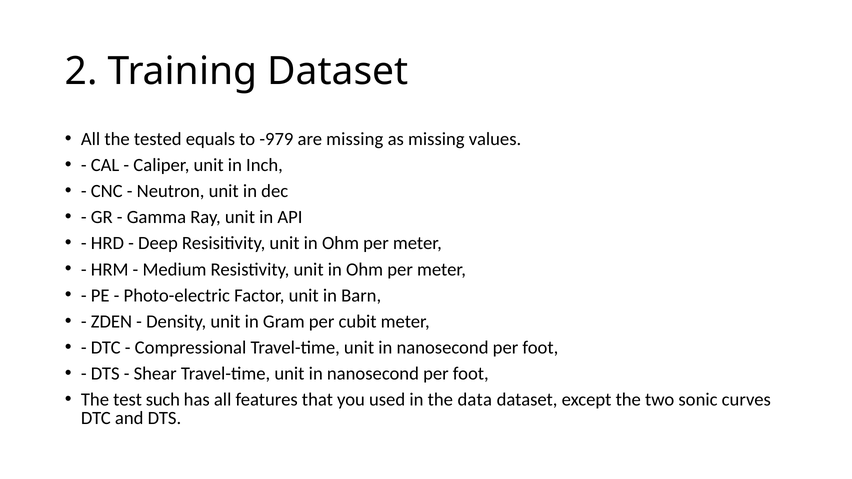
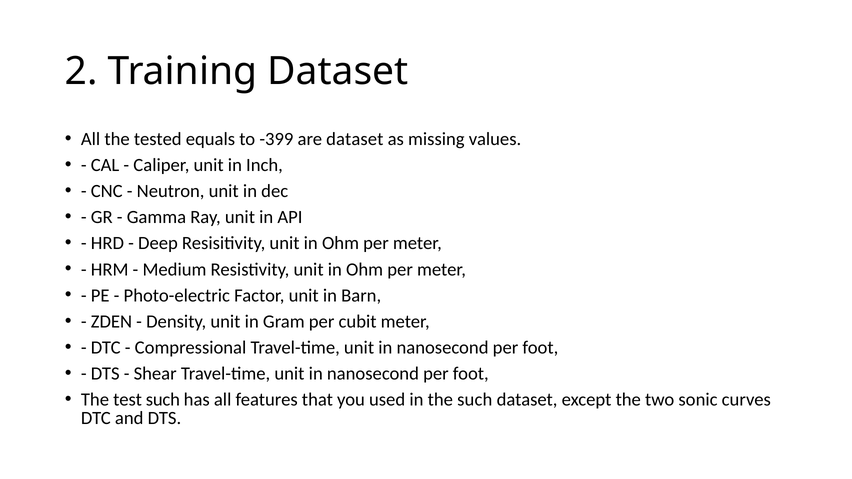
-979: -979 -> -399
are missing: missing -> dataset
the data: data -> such
